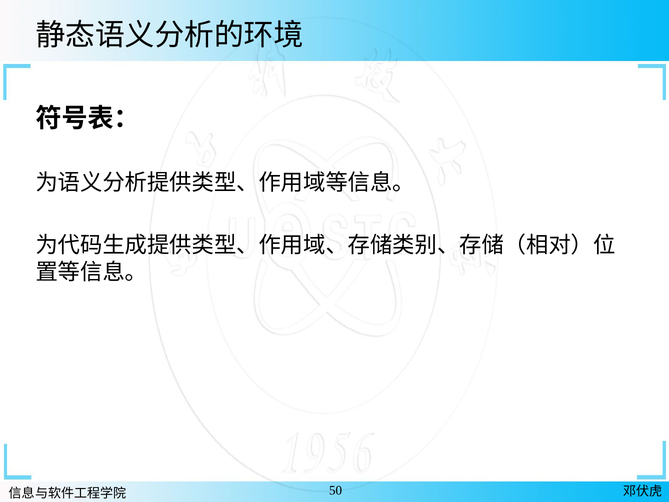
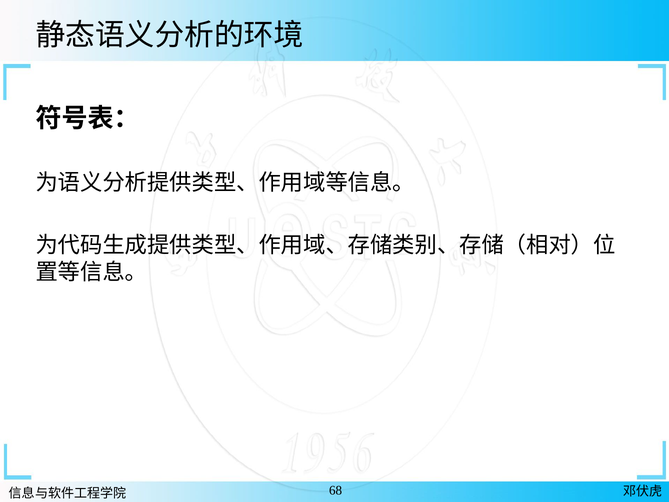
50: 50 -> 68
